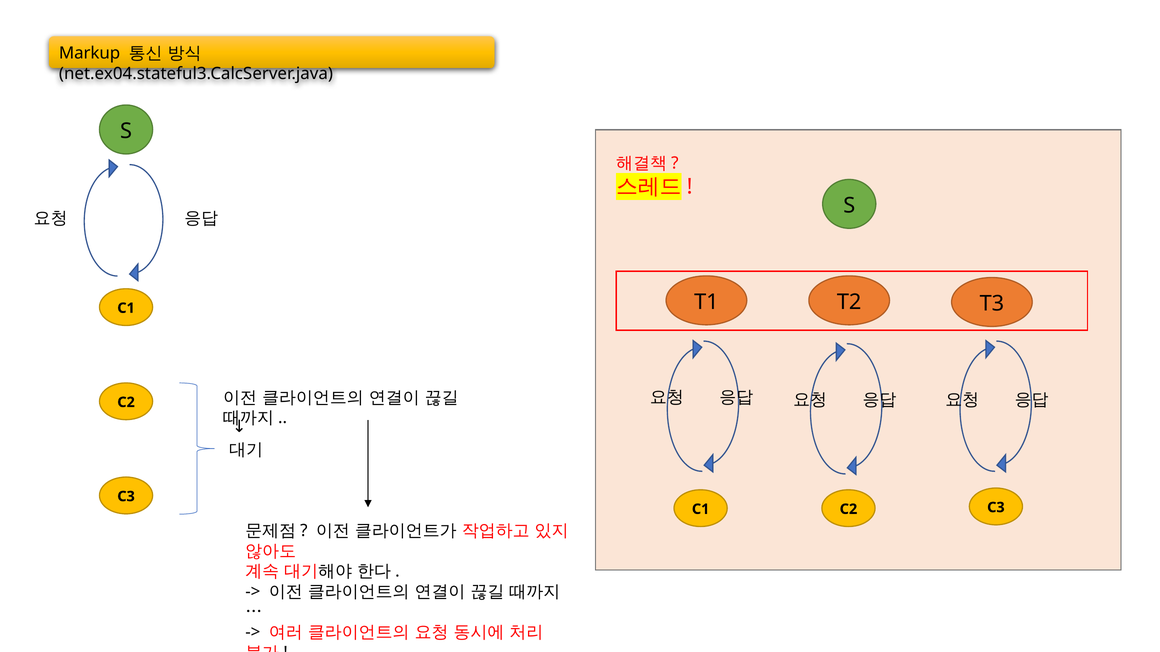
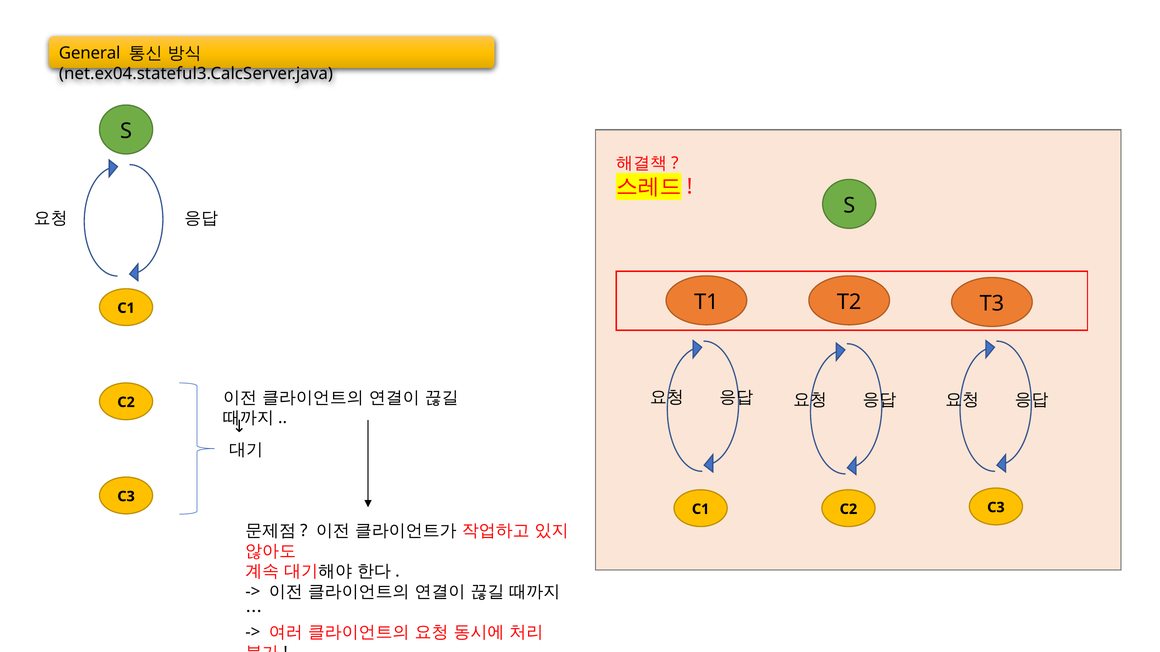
Markup: Markup -> General
